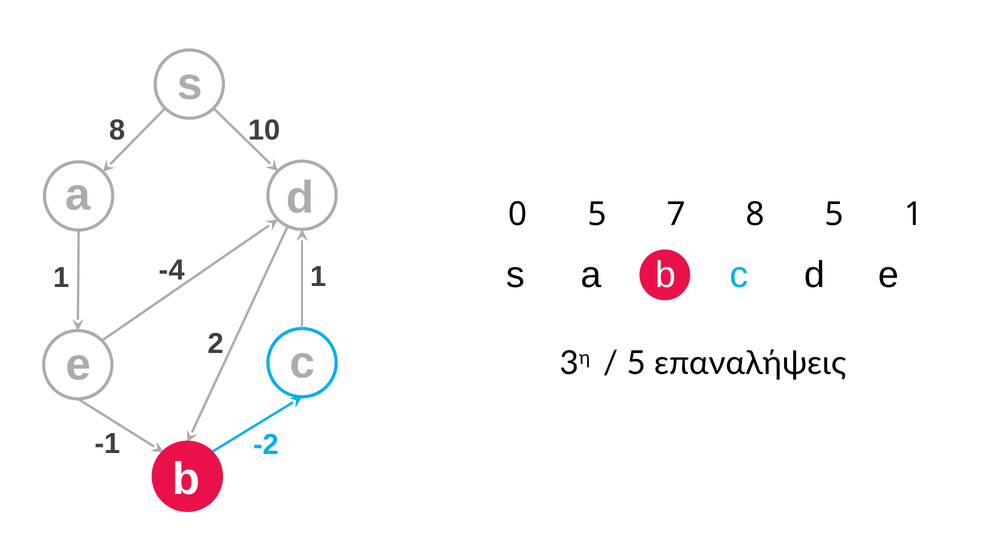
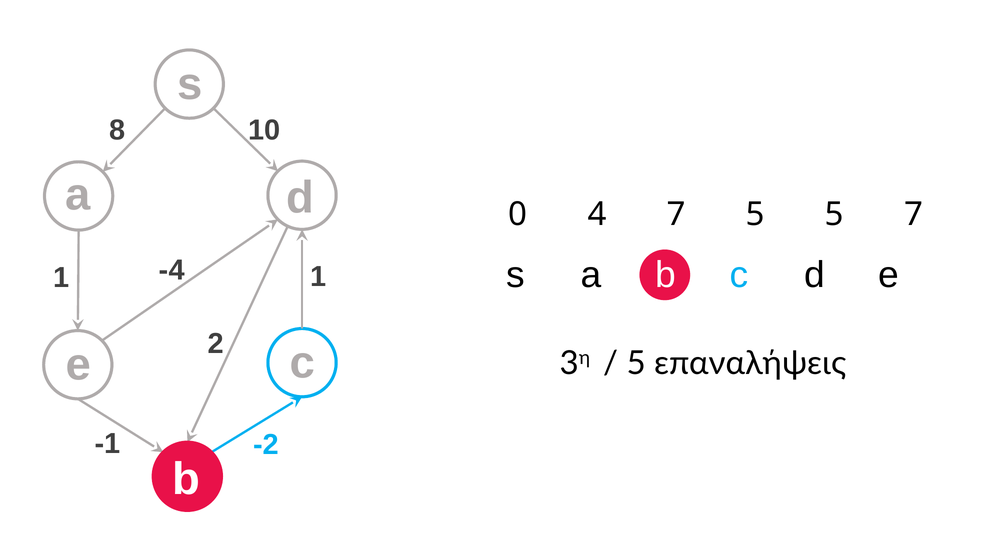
0 5: 5 -> 4
7 8: 8 -> 5
5 1: 1 -> 7
